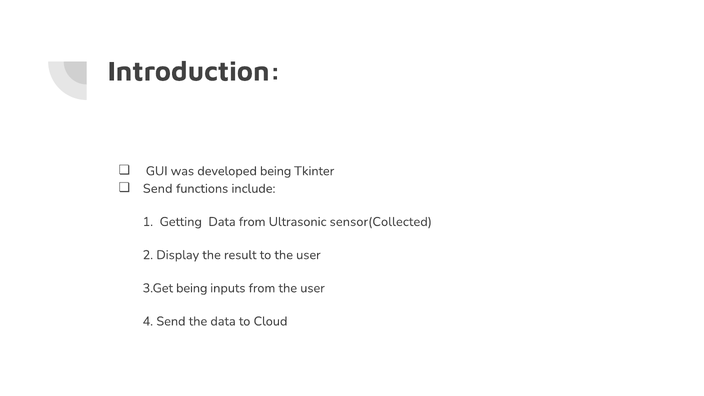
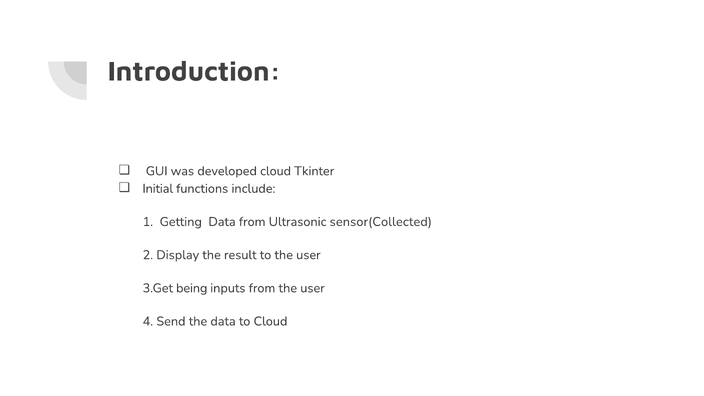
developed being: being -> cloud
Send at (158, 189): Send -> Initial
